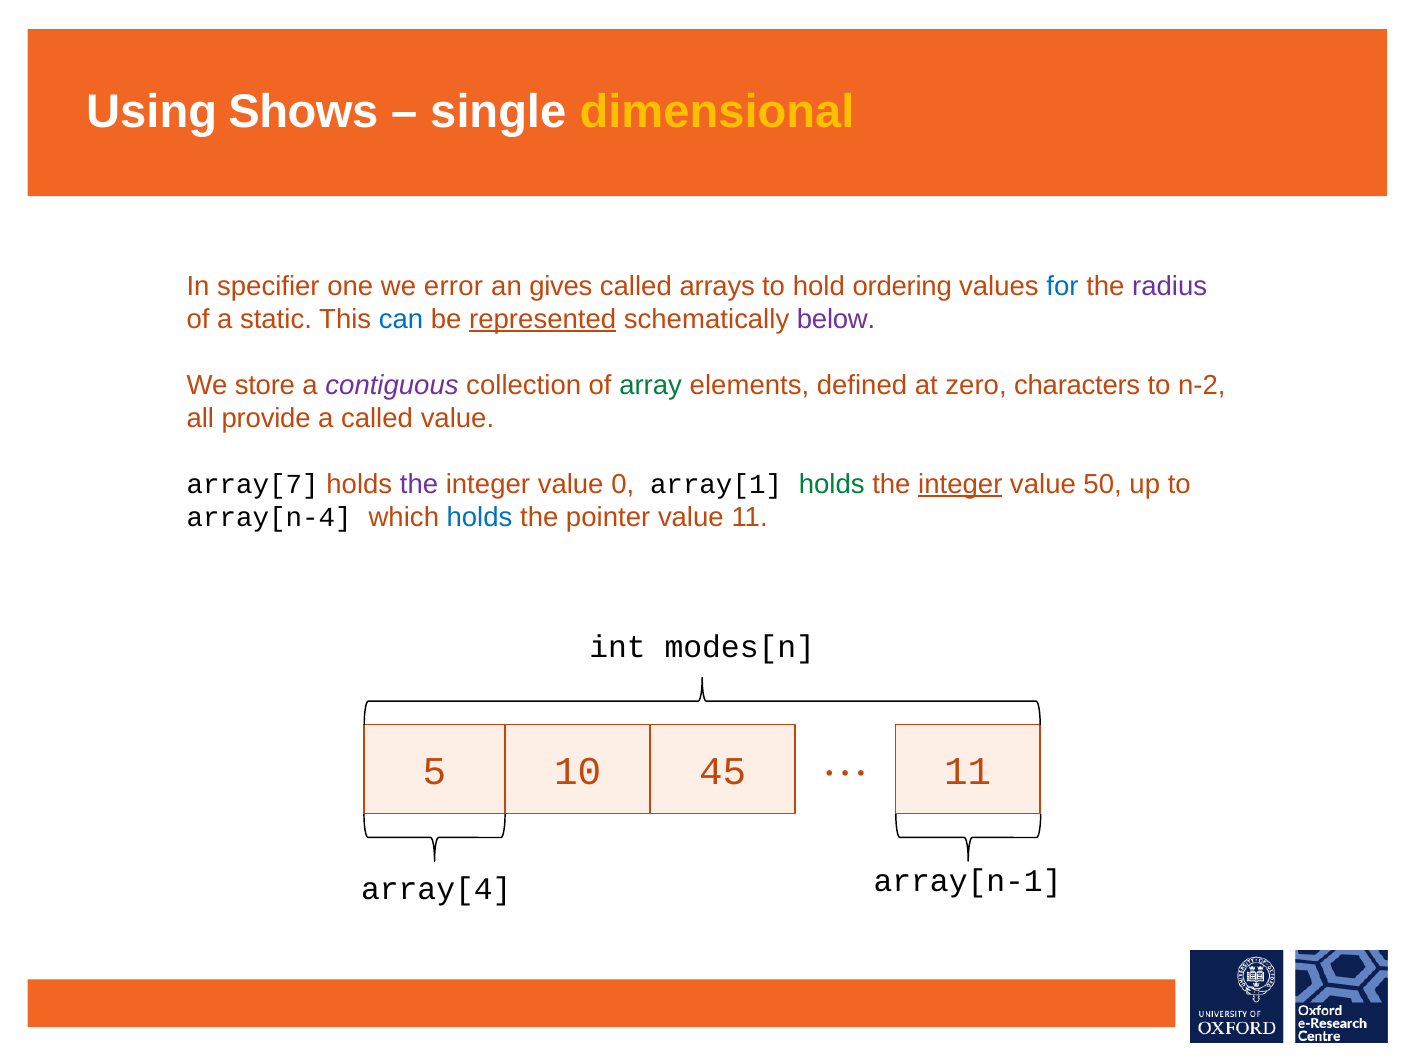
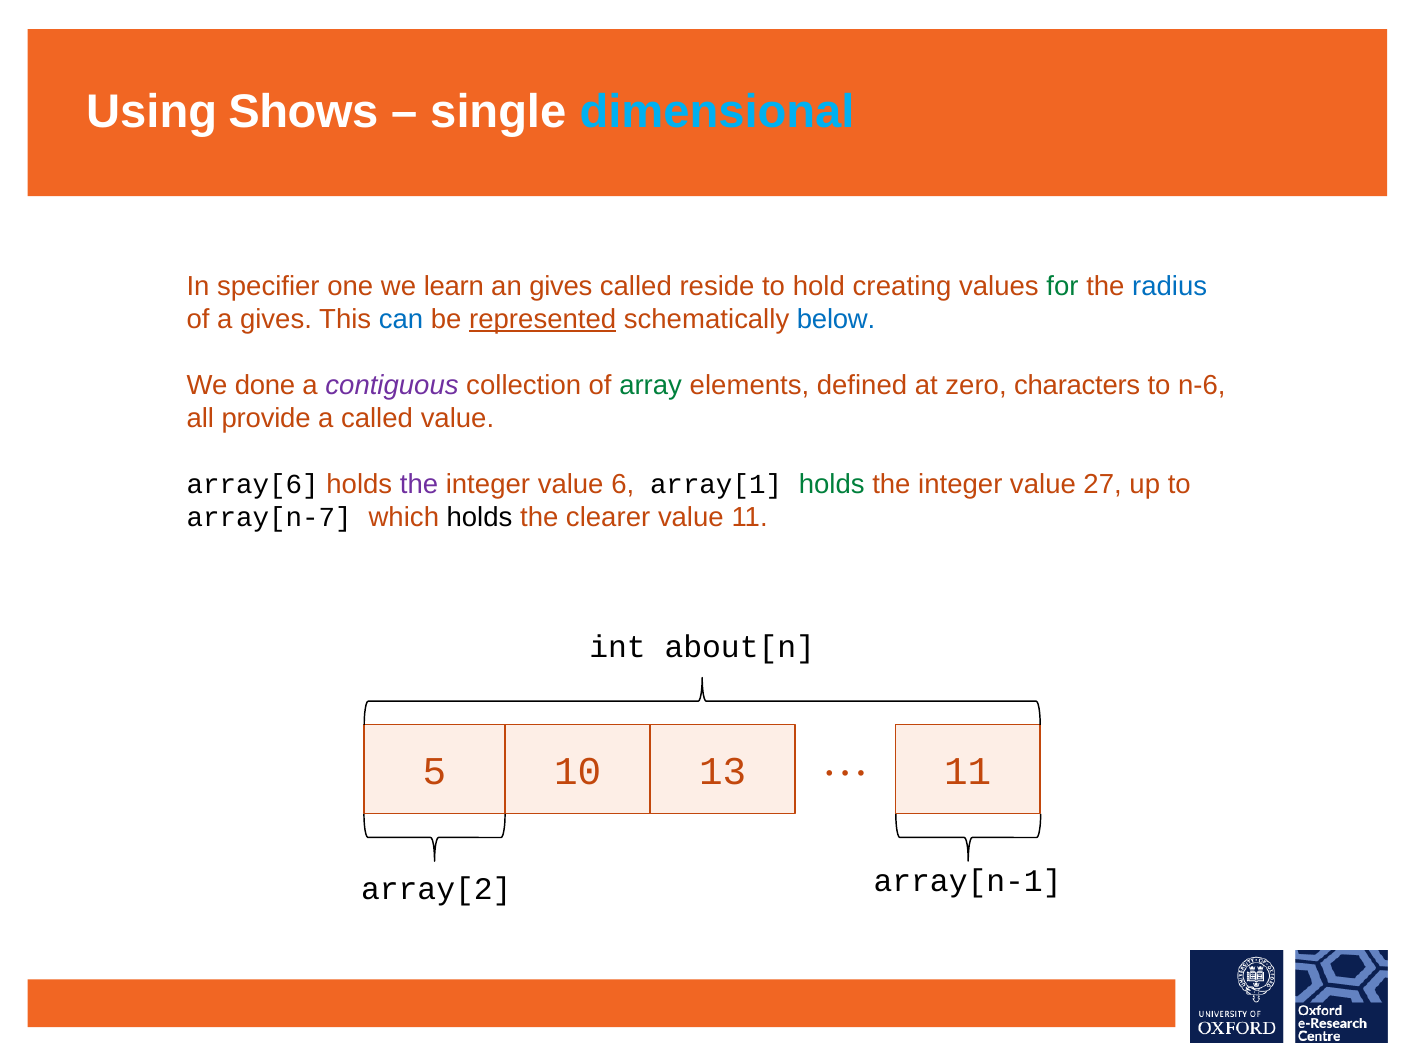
dimensional colour: yellow -> light blue
error: error -> learn
arrays: arrays -> reside
ordering: ordering -> creating
for colour: blue -> green
radius colour: purple -> blue
a static: static -> gives
below colour: purple -> blue
store: store -> done
n-2: n-2 -> n-6
array[7: array[7 -> array[6
0: 0 -> 6
integer at (960, 484) underline: present -> none
50: 50 -> 27
array[n-4: array[n-4 -> array[n-7
holds at (479, 517) colour: blue -> black
pointer: pointer -> clearer
modes[n: modes[n -> about[n
45: 45 -> 13
array[4: array[4 -> array[2
